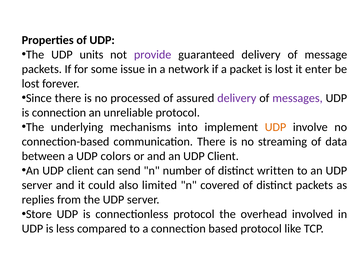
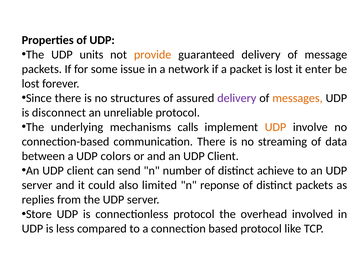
provide colour: purple -> orange
processed: processed -> structures
messages colour: purple -> orange
is connection: connection -> disconnect
into: into -> calls
written: written -> achieve
covered: covered -> reponse
